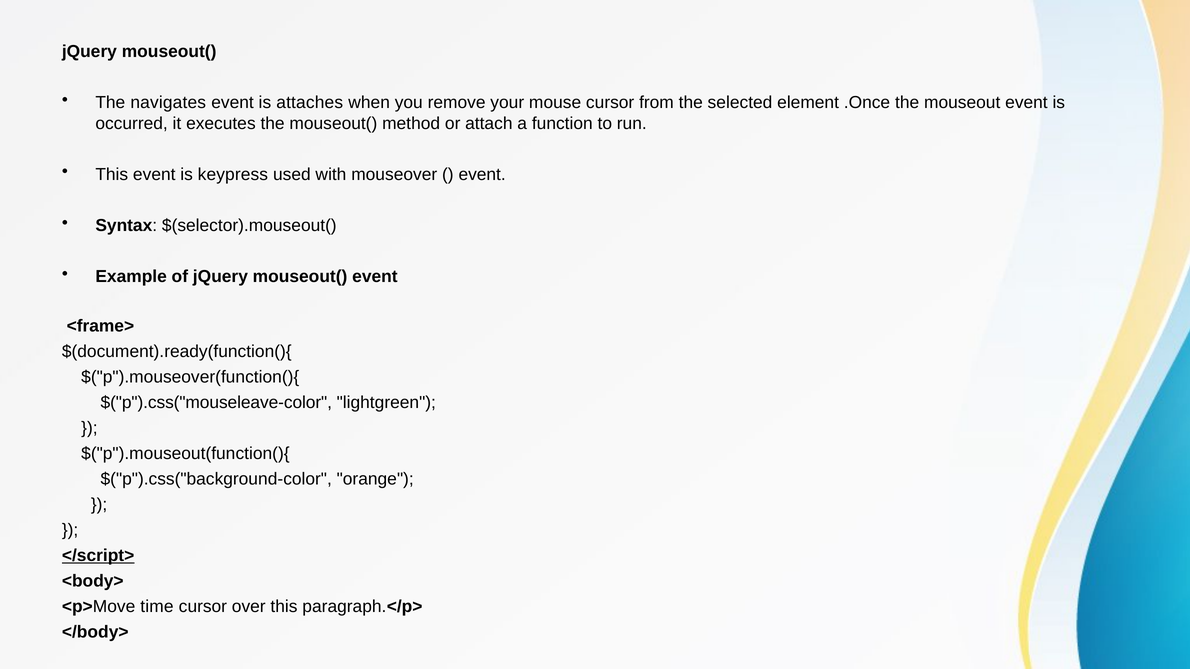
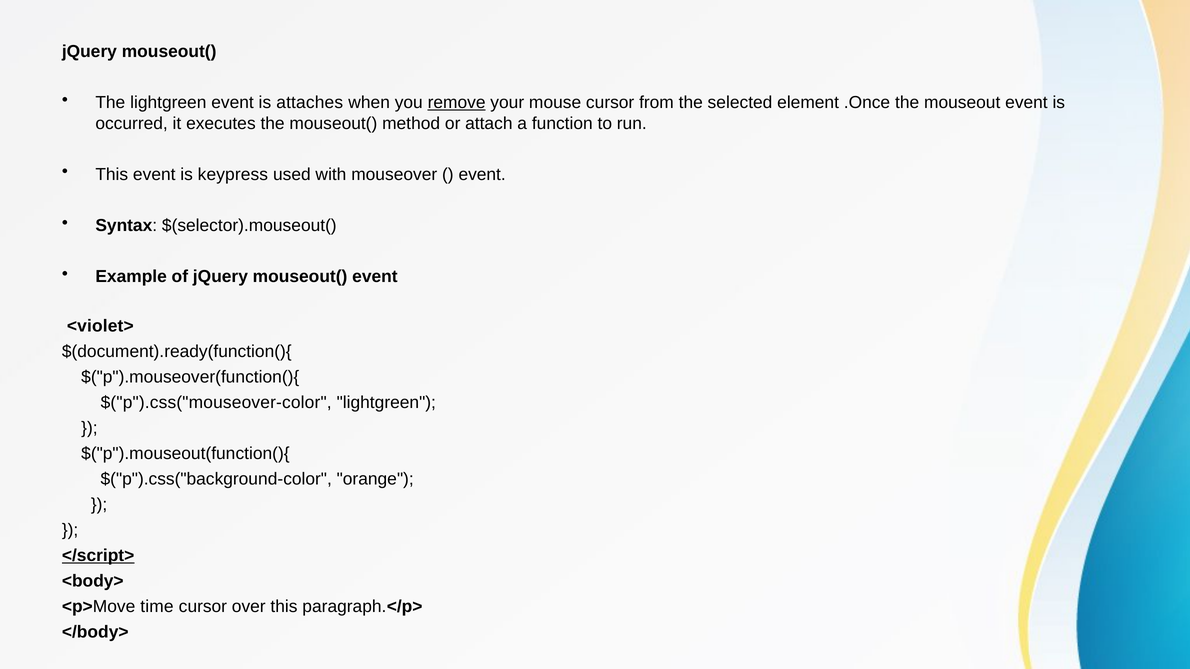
The navigates: navigates -> lightgreen
remove underline: none -> present
<frame>: <frame> -> <violet>
$("p").css("mouseleave-color: $("p").css("mouseleave-color -> $("p").css("mouseover-color
